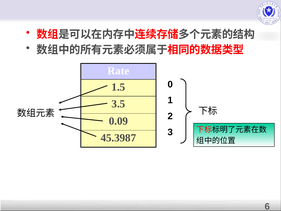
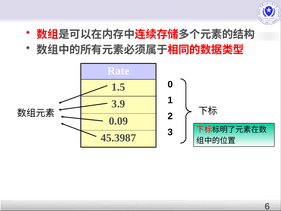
3.5: 3.5 -> 3.9
